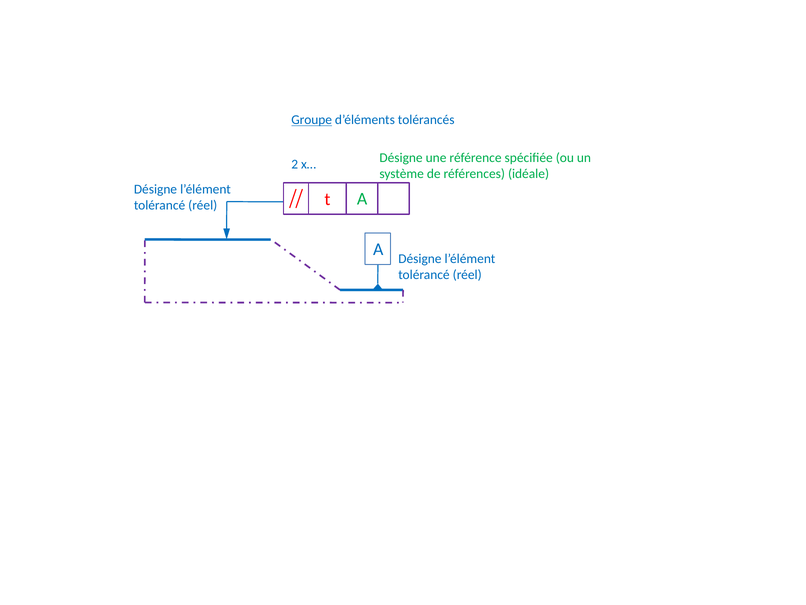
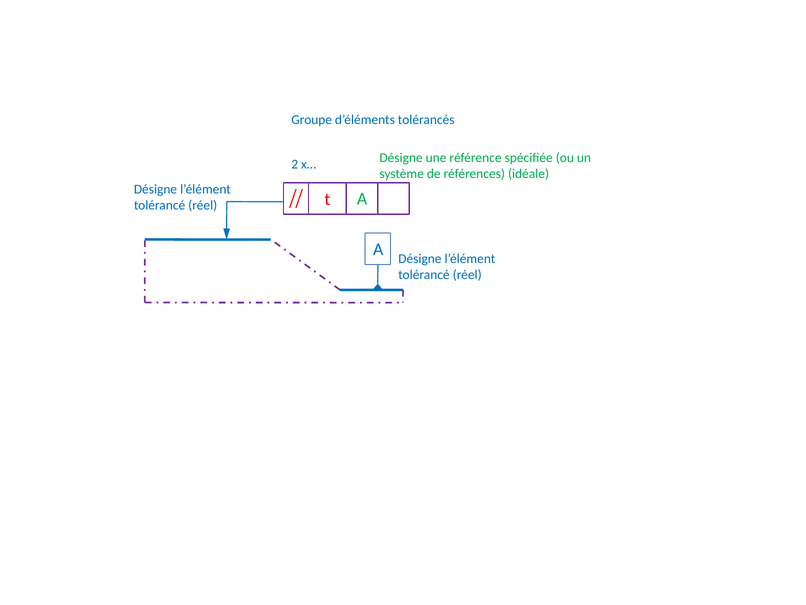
Groupe underline: present -> none
